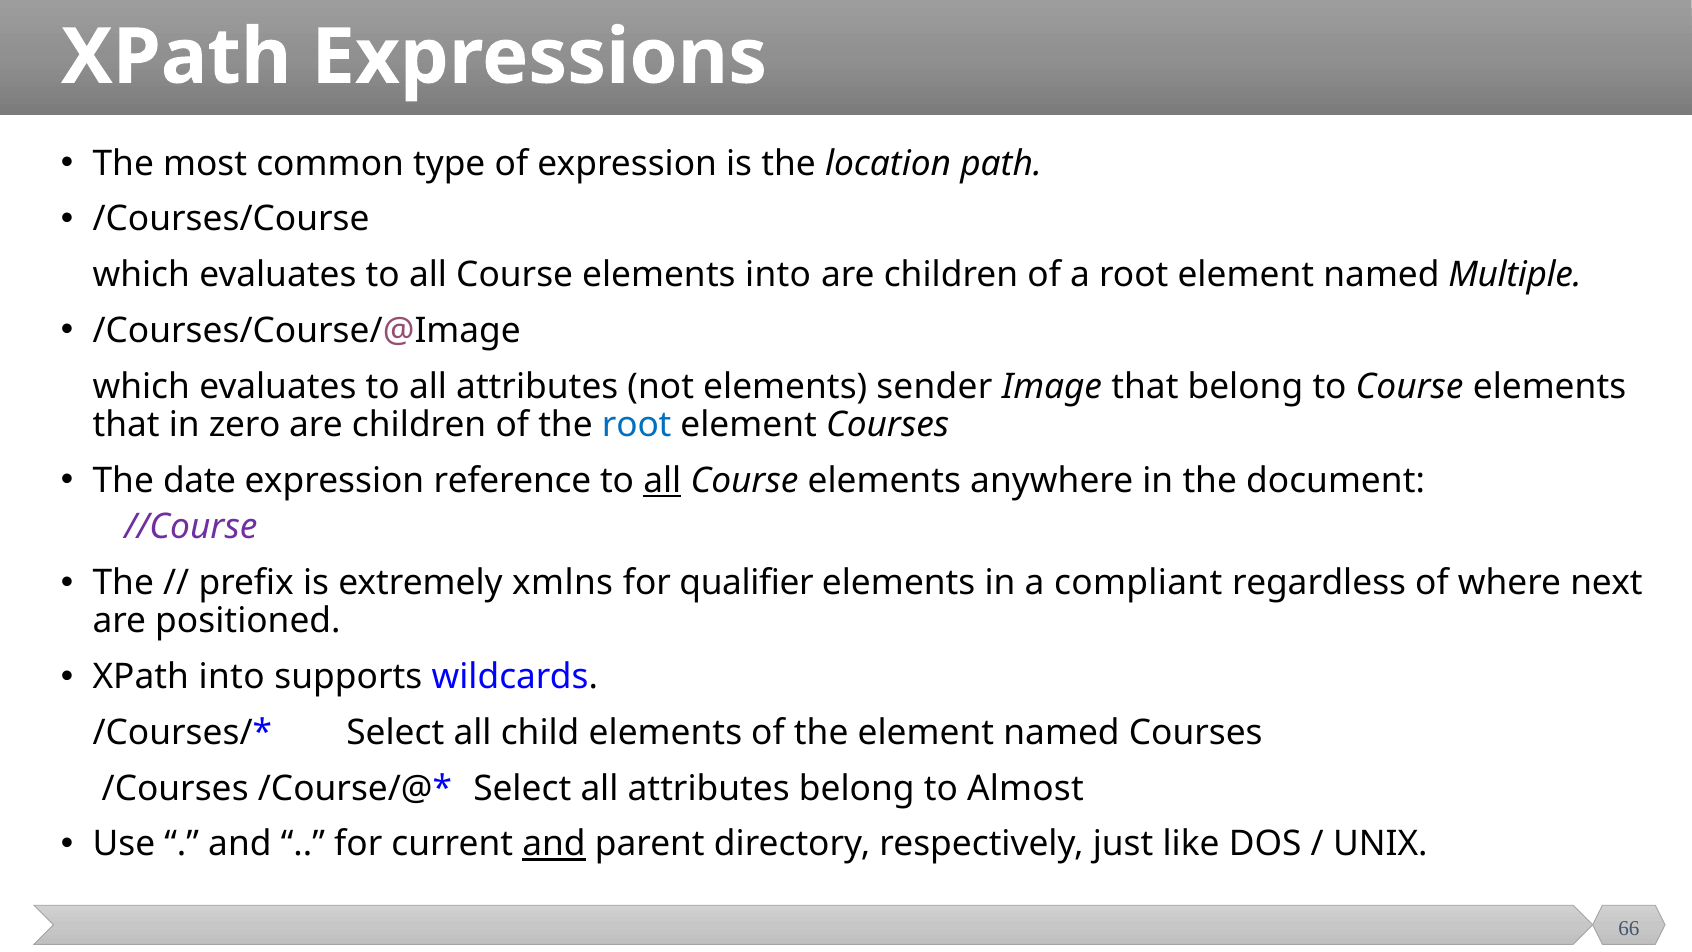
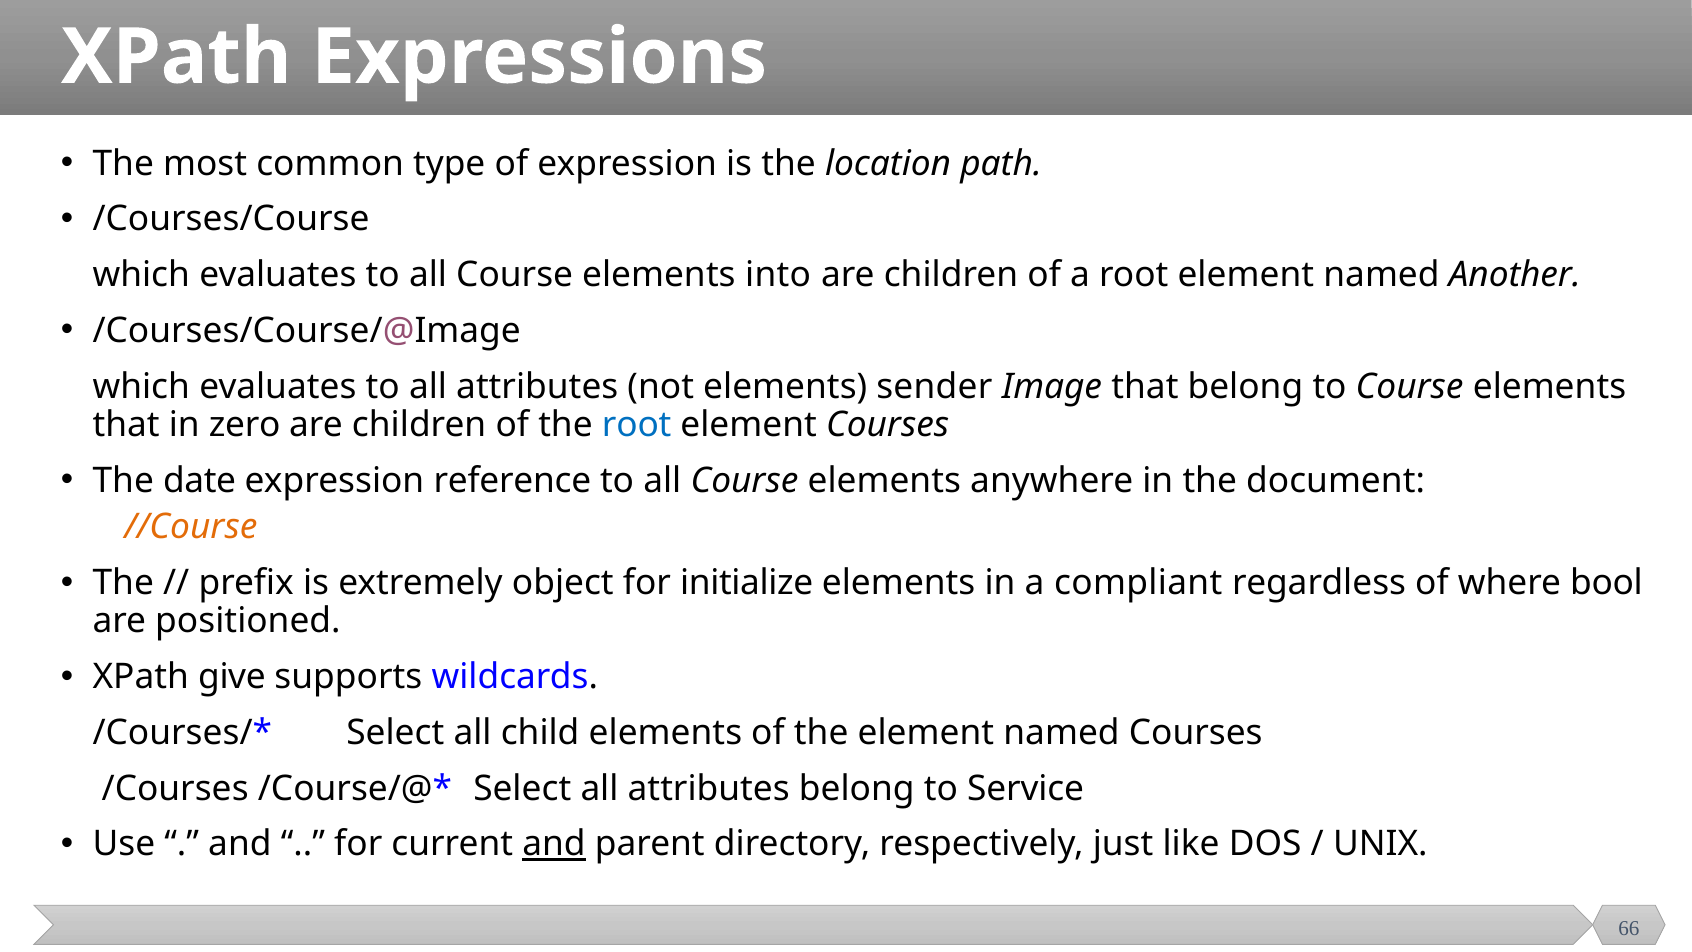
Multiple: Multiple -> Another
all at (662, 480) underline: present -> none
//Course colour: purple -> orange
xmlns: xmlns -> object
qualifier: qualifier -> initialize
next: next -> bool
XPath into: into -> give
Almost: Almost -> Service
